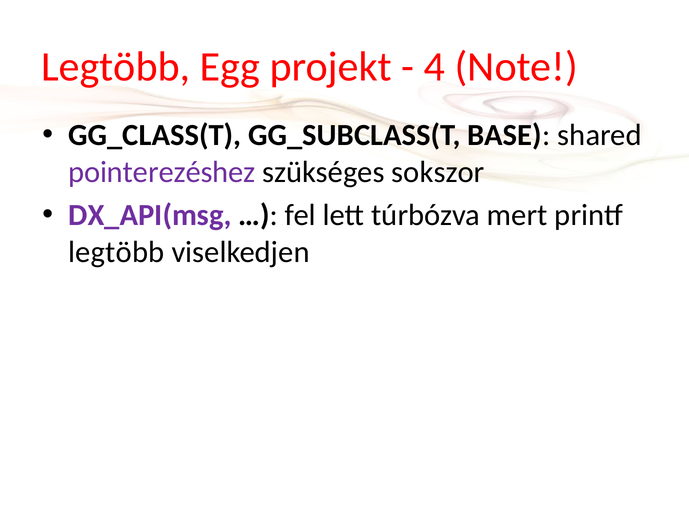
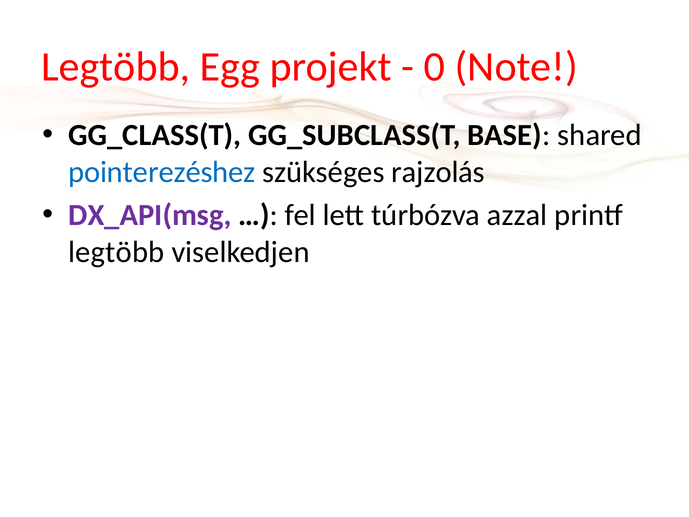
4: 4 -> 0
pointerezéshez colour: purple -> blue
sokszor: sokszor -> rajzolás
mert: mert -> azzal
